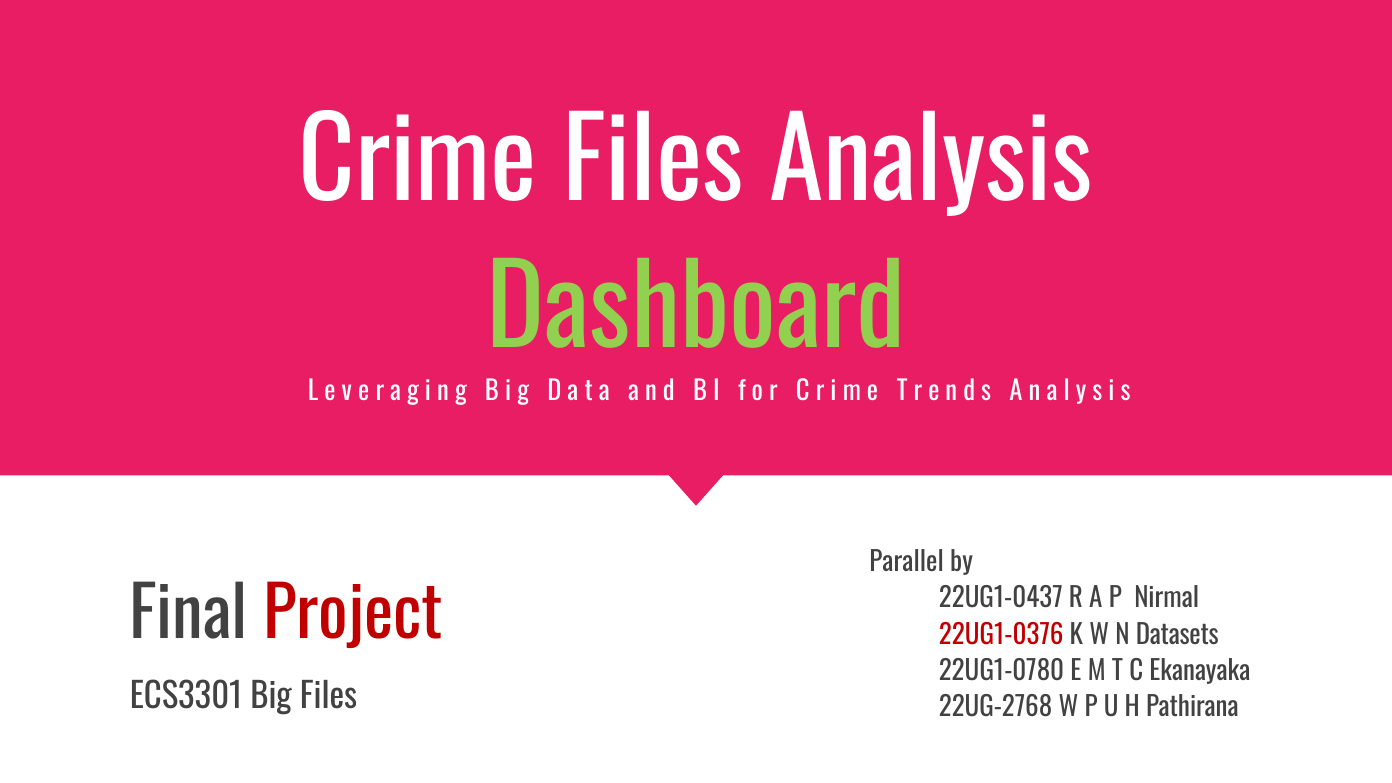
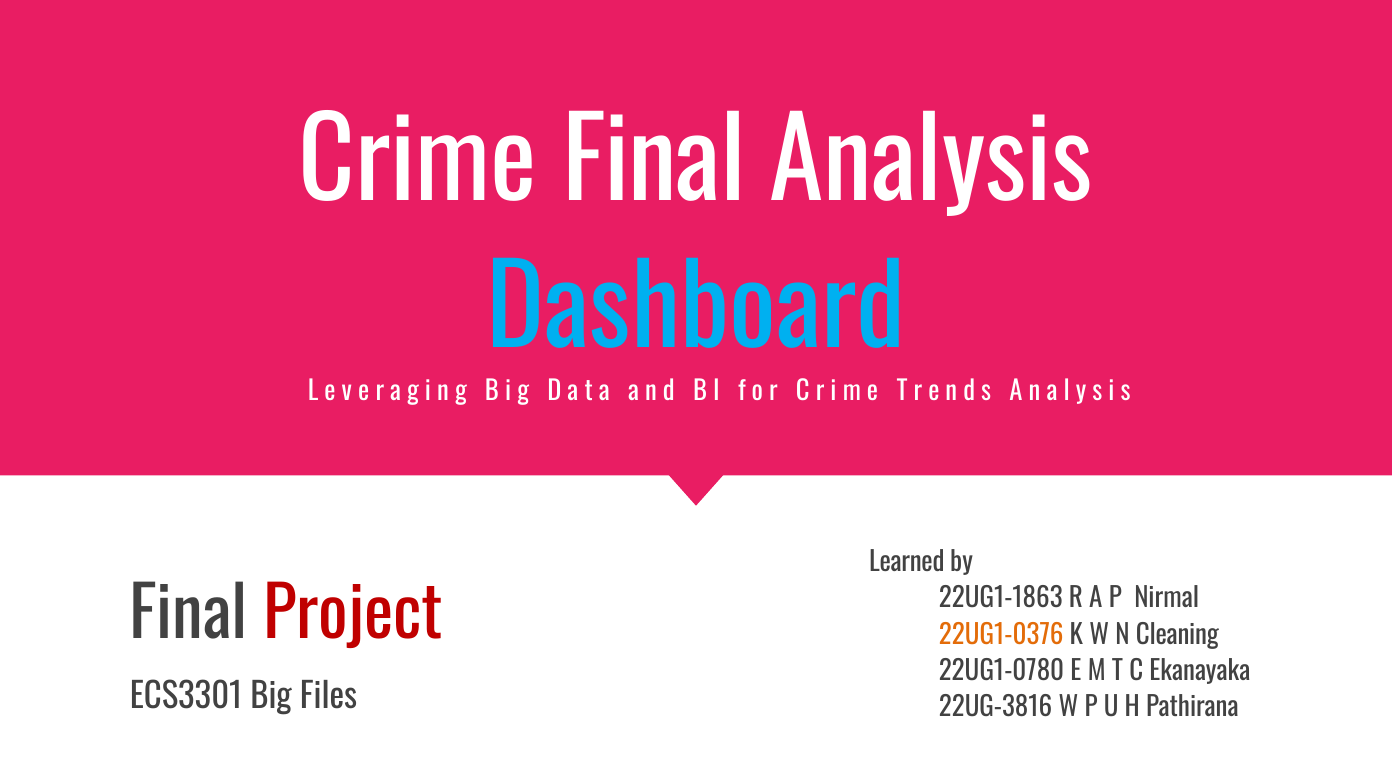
Crime Files: Files -> Final
Dashboard colour: light green -> light blue
Parallel: Parallel -> Learned
22UG1-0437: 22UG1-0437 -> 22UG1-1863
22UG1-0376 colour: red -> orange
Datasets: Datasets -> Cleaning
22UG-2768: 22UG-2768 -> 22UG-3816
